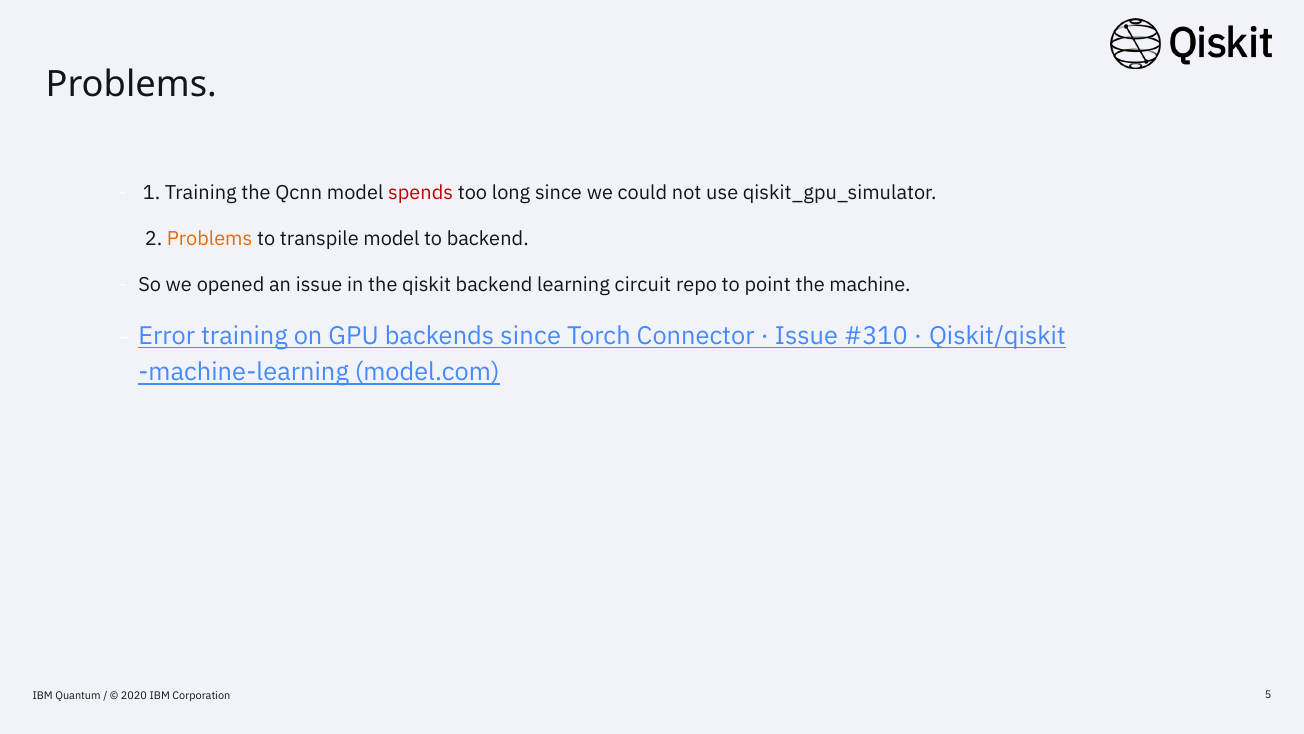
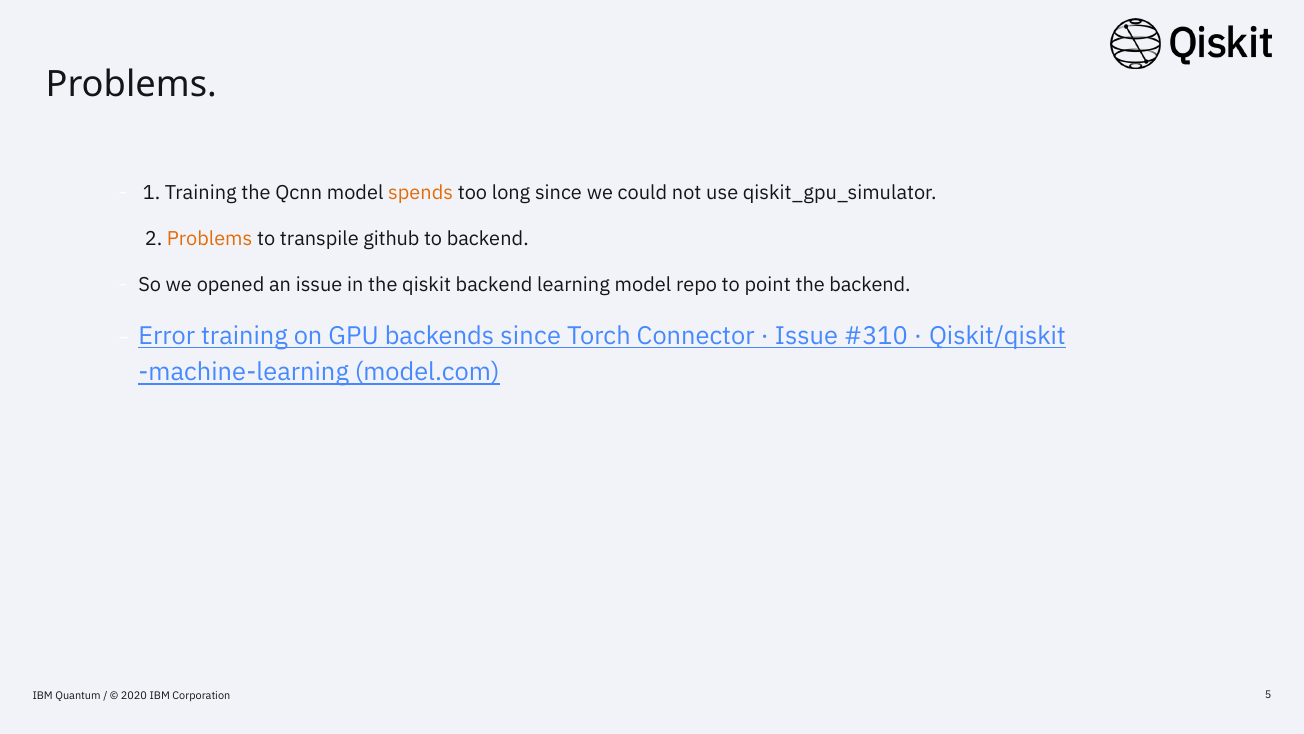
spends colour: red -> orange
transpile model: model -> github
learning circuit: circuit -> model
the machine: machine -> backend
